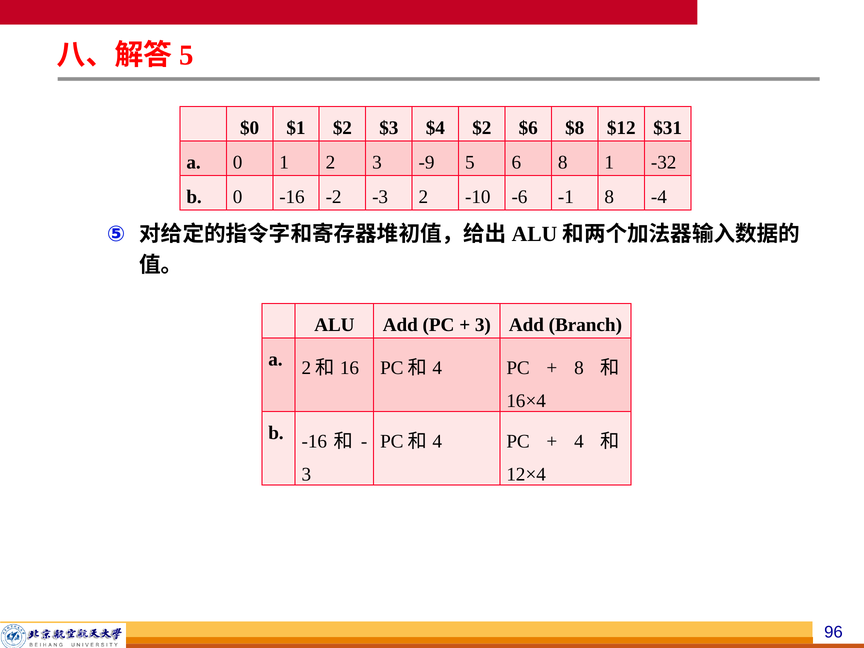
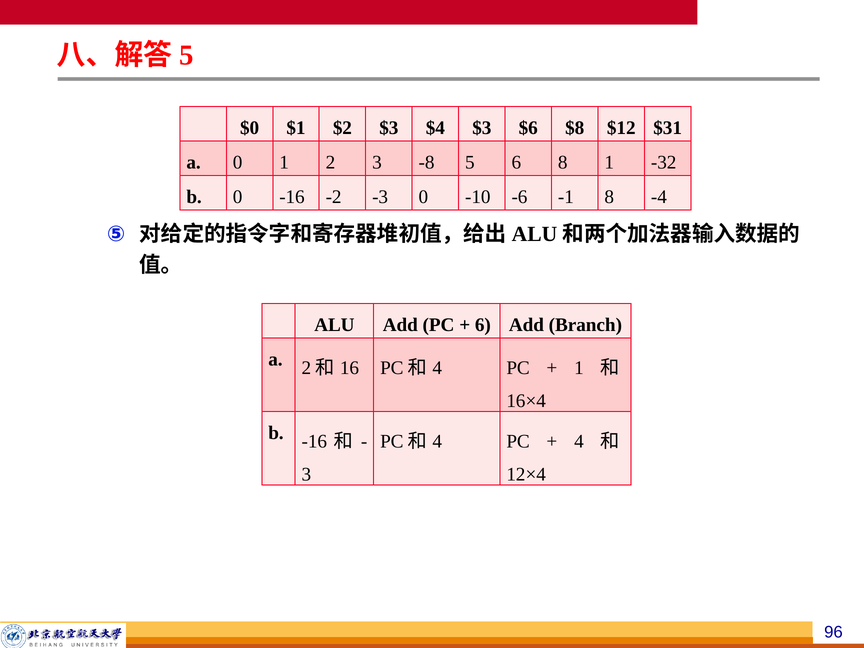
$4 $2: $2 -> $3
-9: -9 -> -8
-3 2: 2 -> 0
3 at (483, 325): 3 -> 6
8 at (579, 368): 8 -> 1
